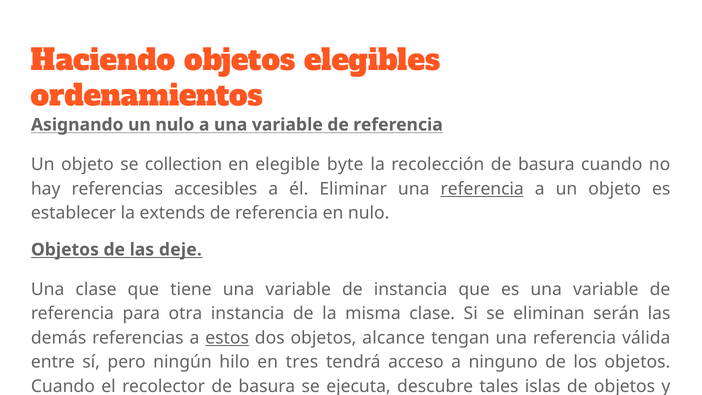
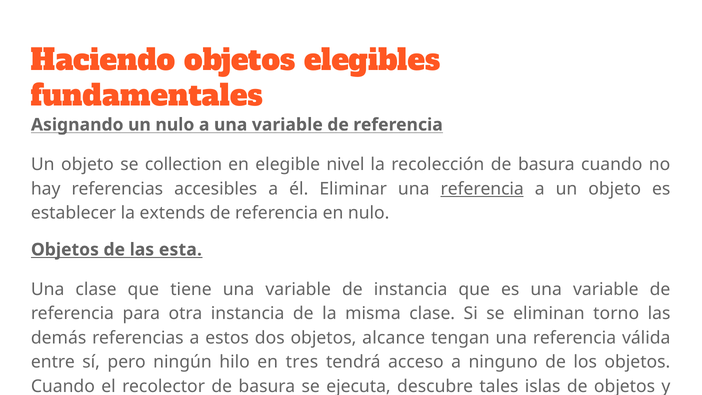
ordenamientos: ordenamientos -> fundamentales
byte: byte -> nivel
deje: deje -> esta
serán: serán -> torno
estos underline: present -> none
